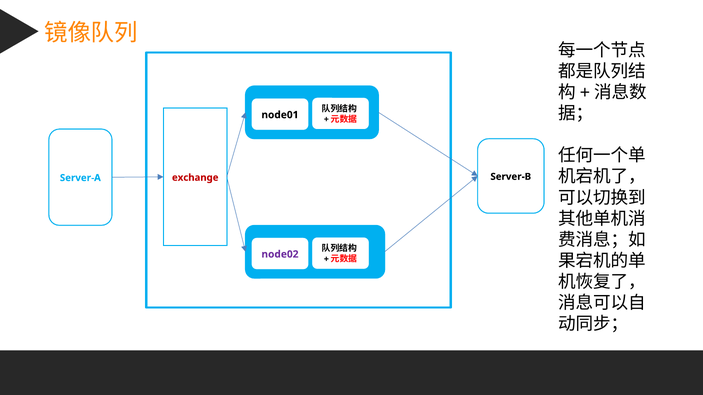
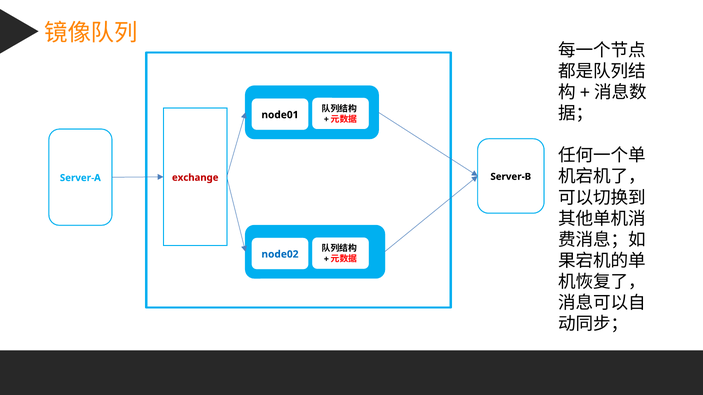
node02 colour: purple -> blue
